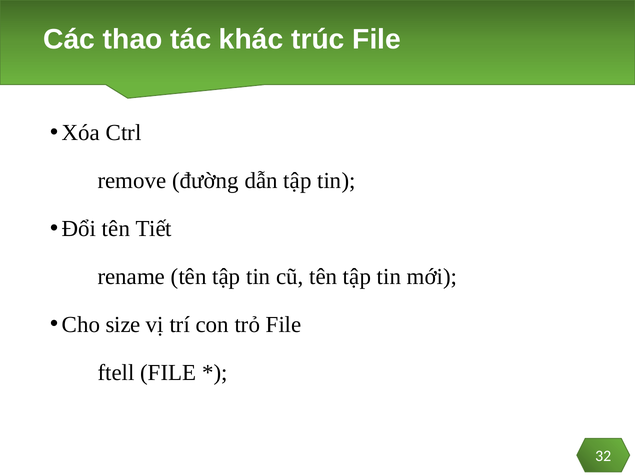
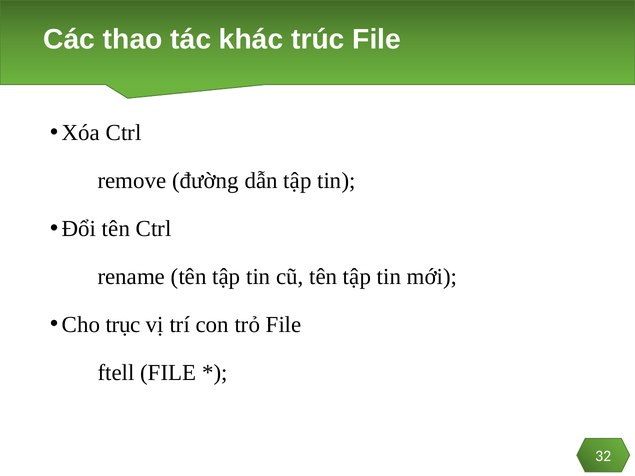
tên Tiết: Tiết -> Ctrl
size: size -> trục
